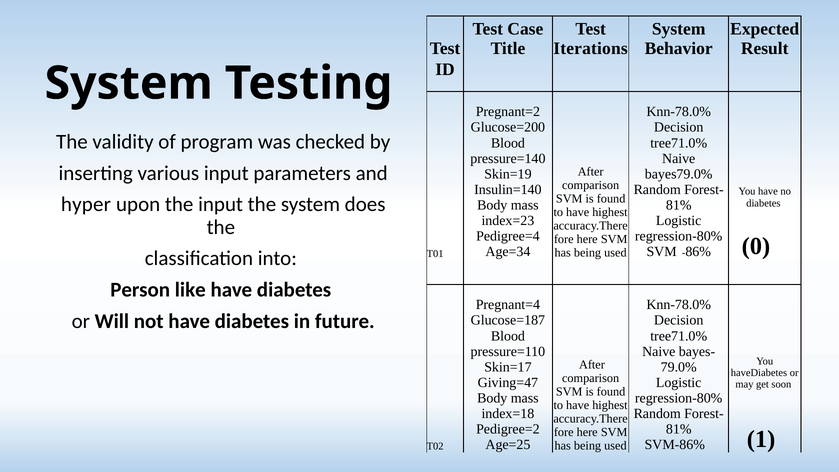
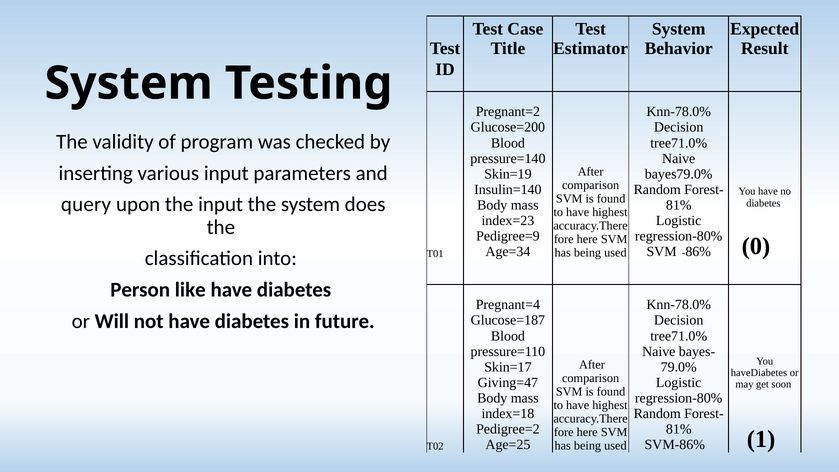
Iterations: Iterations -> Estimator
hyper: hyper -> query
Pedigree=4: Pedigree=4 -> Pedigree=9
